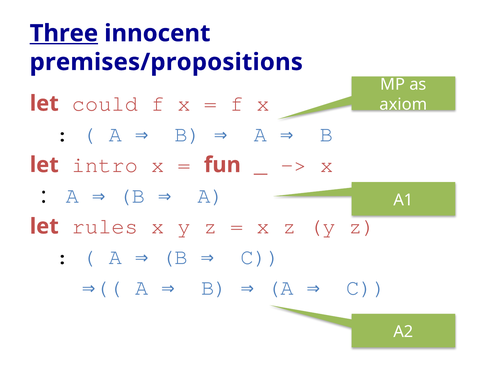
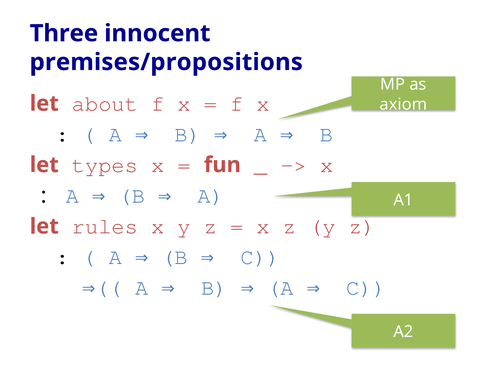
Three underline: present -> none
could: could -> about
intro: intro -> types
